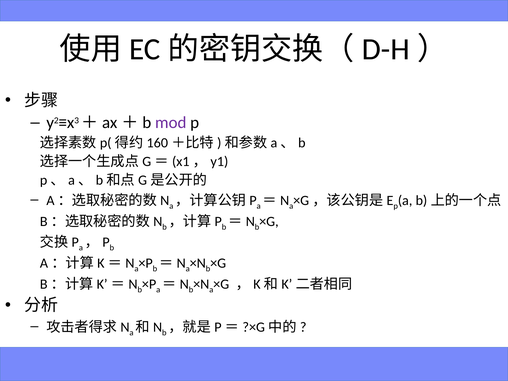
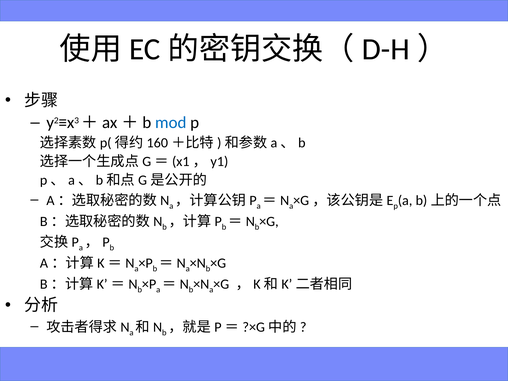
mod colour: purple -> blue
